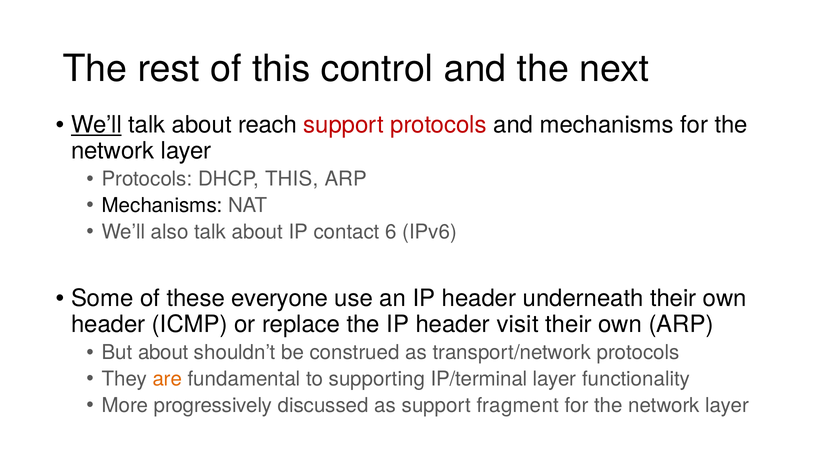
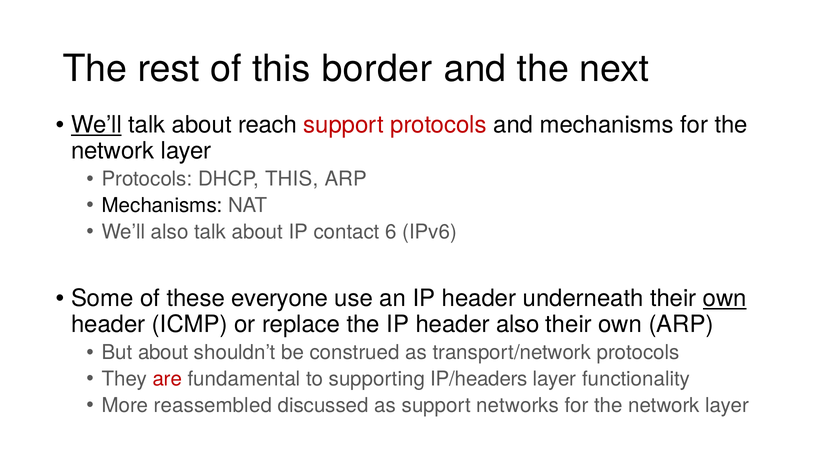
control: control -> border
own at (725, 299) underline: none -> present
header visit: visit -> also
are colour: orange -> red
IP/terminal: IP/terminal -> IP/headers
progressively: progressively -> reassembled
fragment: fragment -> networks
